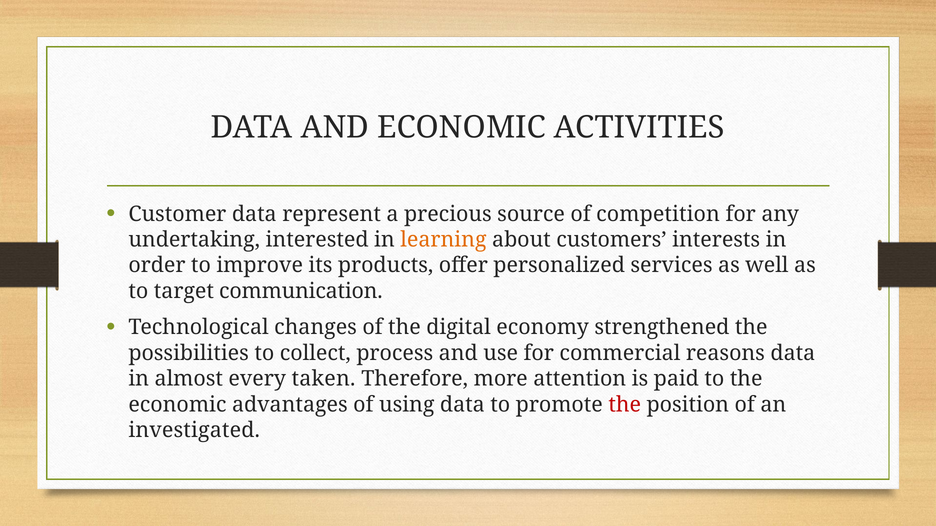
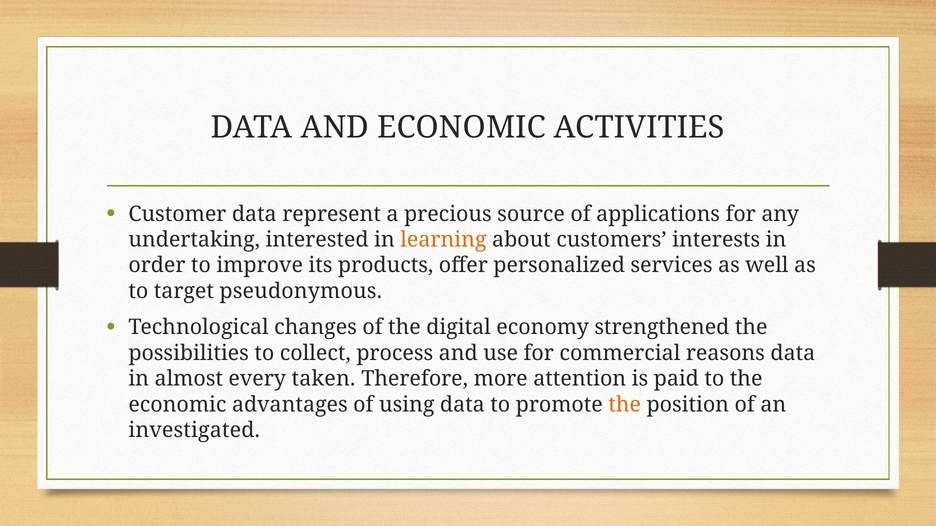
competition: competition -> applications
communication: communication -> pseudonymous
the at (625, 405) colour: red -> orange
